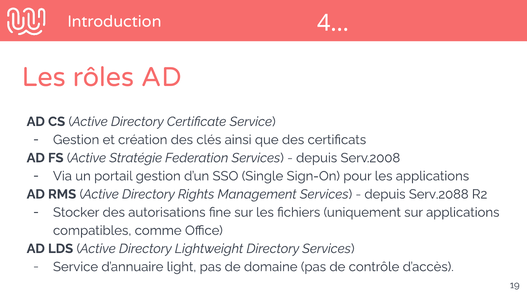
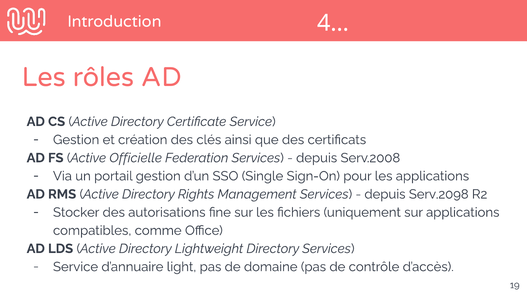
Stratégie: Stratégie -> Officielle
Serv.2088: Serv.2088 -> Serv.2098
